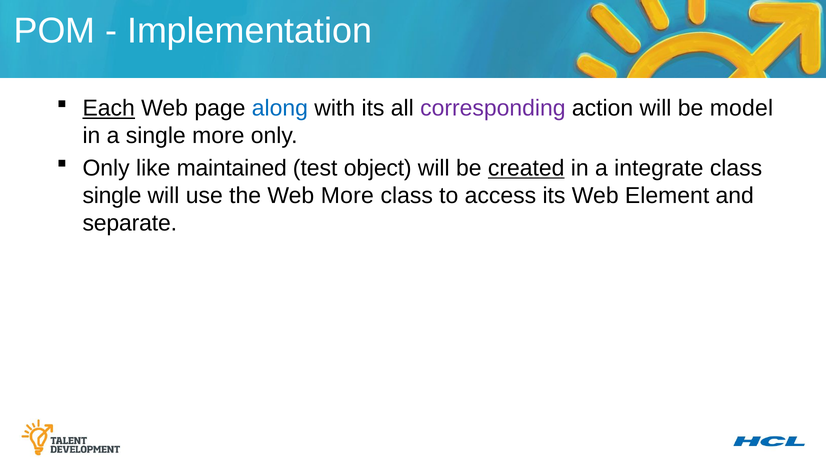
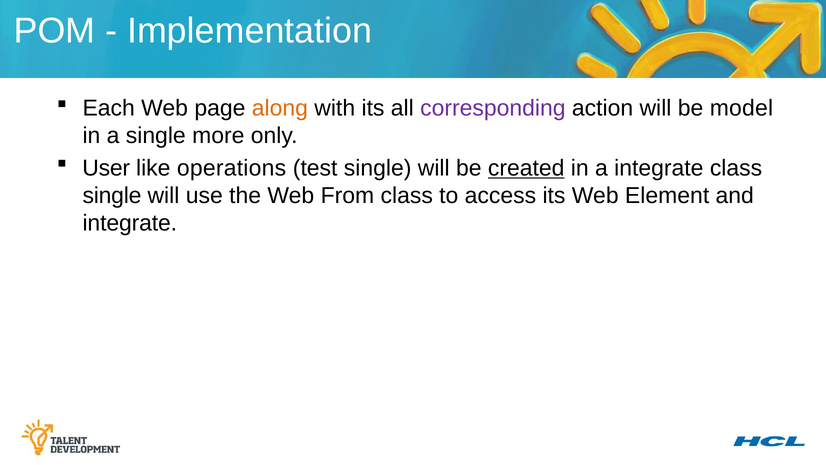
Each underline: present -> none
along colour: blue -> orange
Only at (106, 168): Only -> User
maintained: maintained -> operations
test object: object -> single
Web More: More -> From
separate at (130, 223): separate -> integrate
